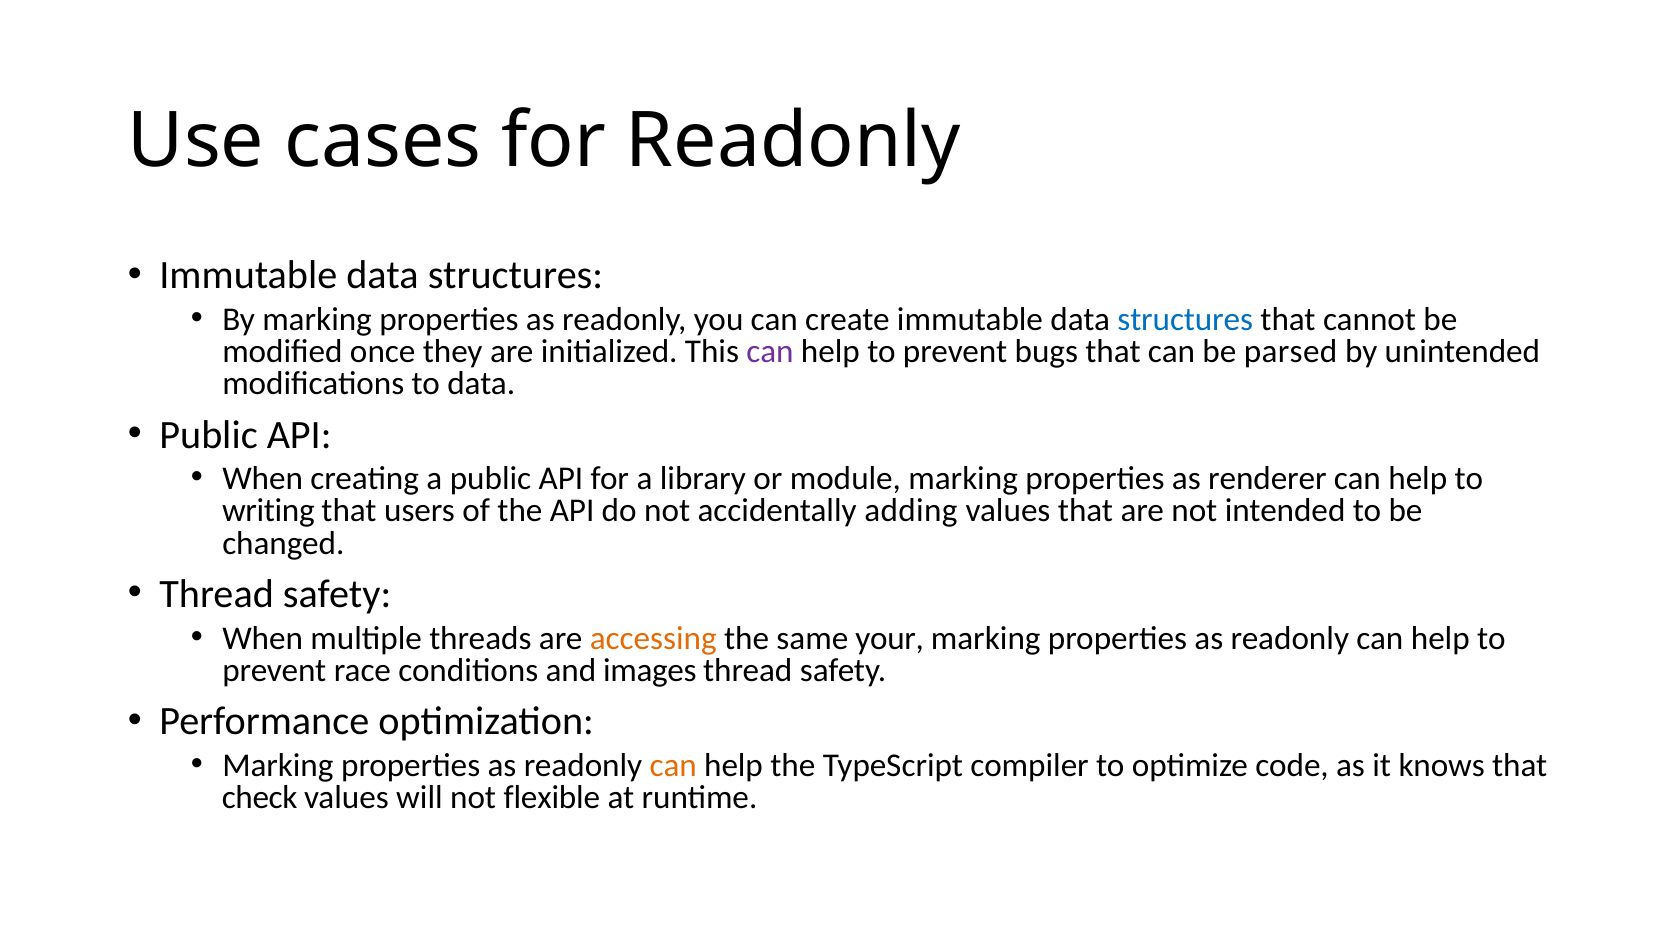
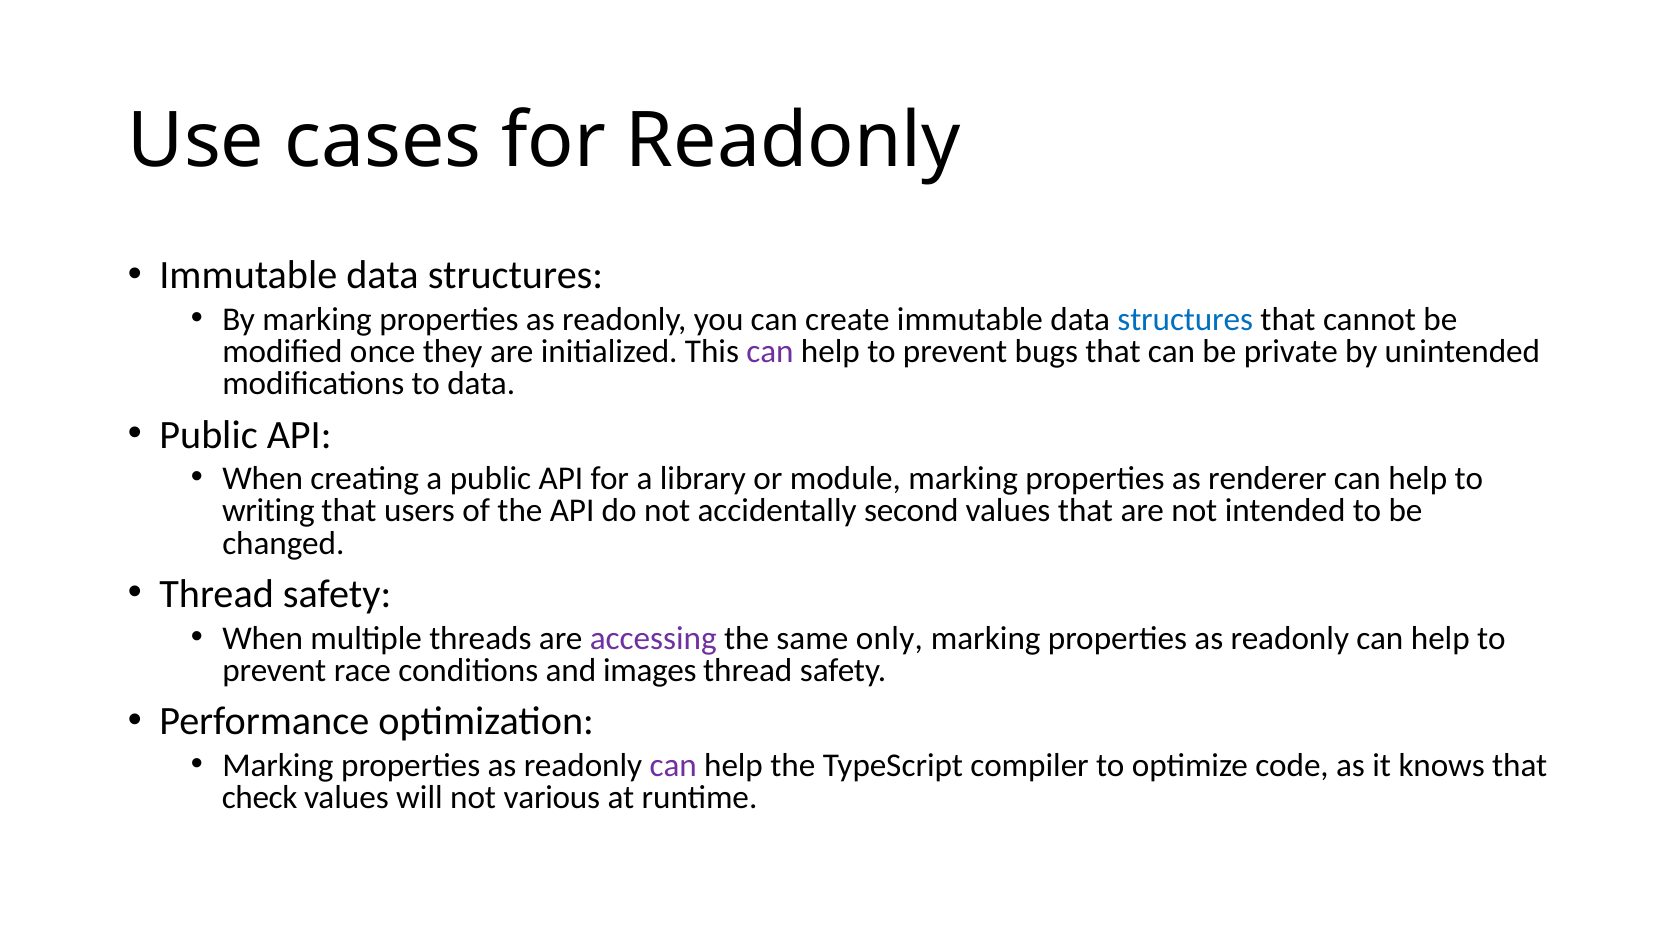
parsed: parsed -> private
adding: adding -> second
accessing colour: orange -> purple
your: your -> only
can at (673, 765) colour: orange -> purple
flexible: flexible -> various
